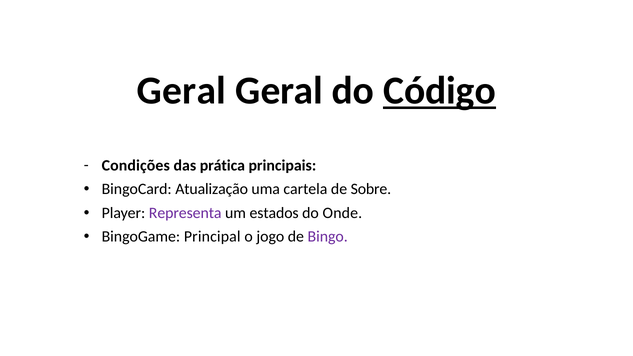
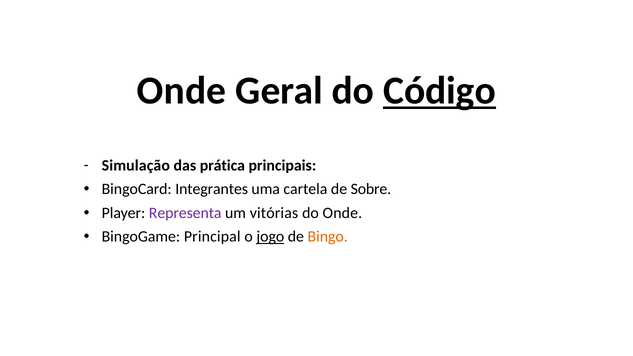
Geral at (181, 91): Geral -> Onde
Condições: Condições -> Simulação
Atualização: Atualização -> Integrantes
estados: estados -> vitórias
jogo underline: none -> present
Bingo colour: purple -> orange
